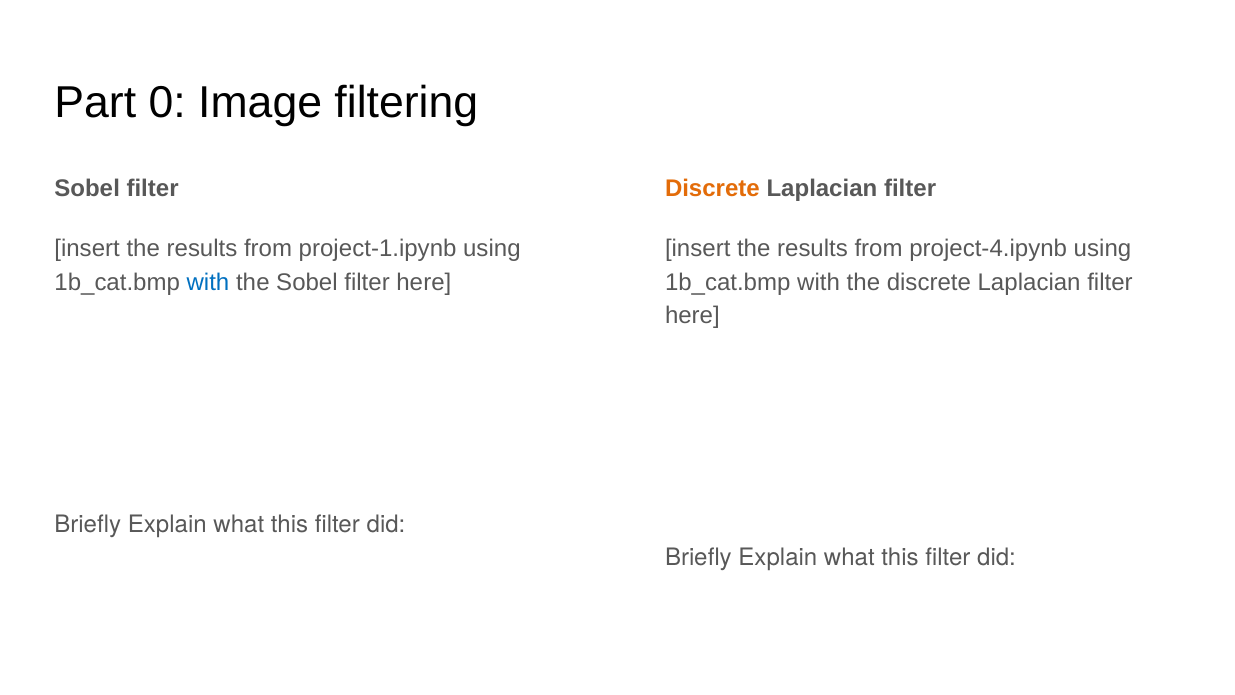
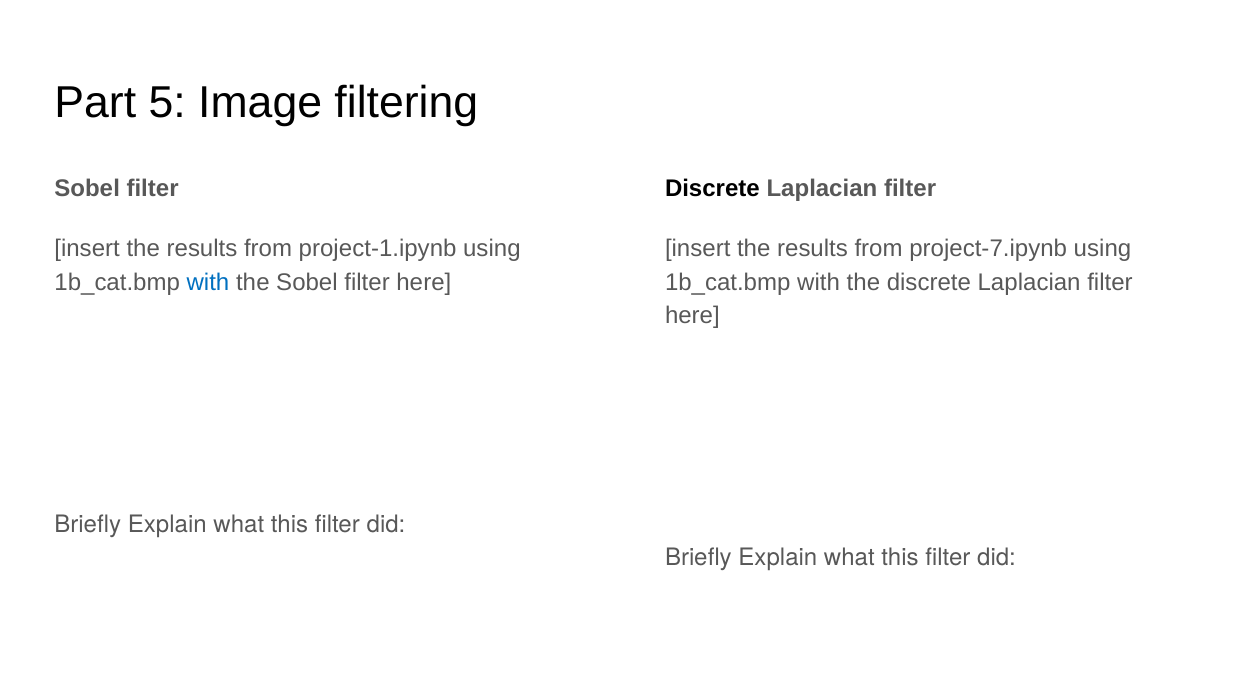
0: 0 -> 5
Discrete at (712, 188) colour: orange -> black
project-4.ipynb: project-4.ipynb -> project-7.ipynb
